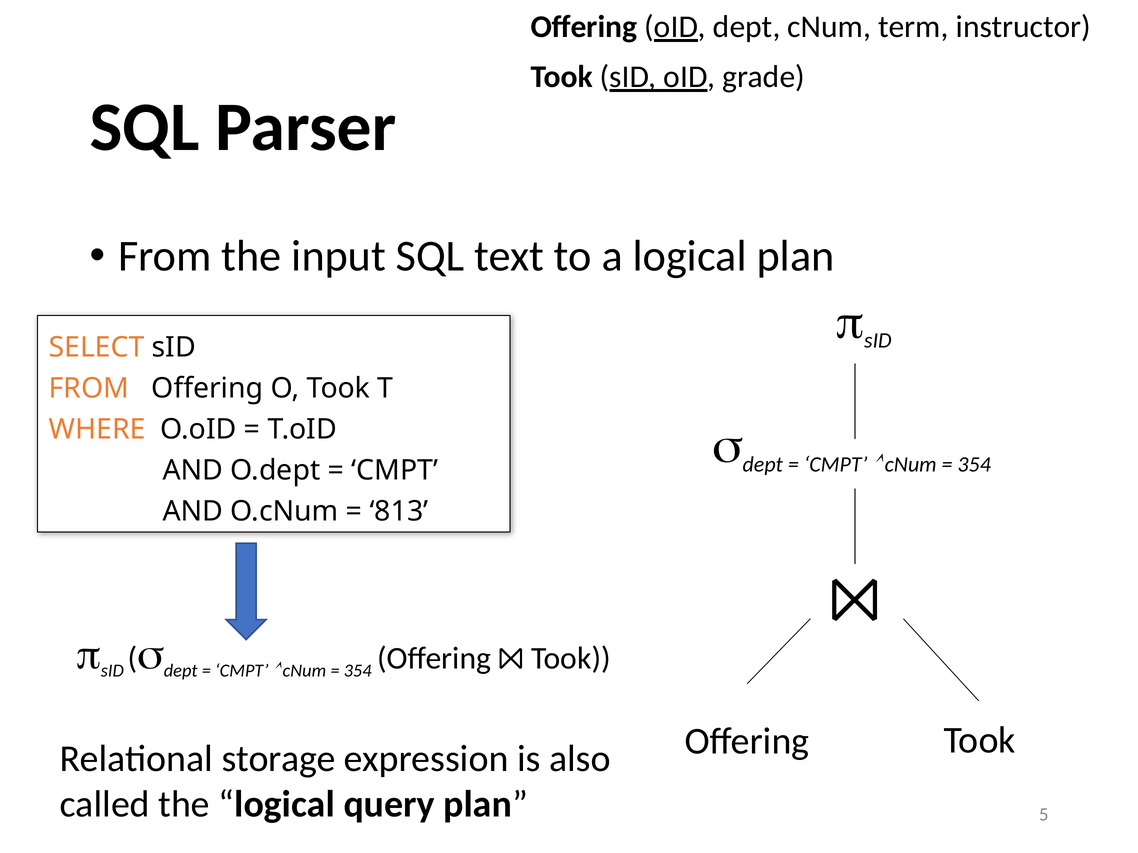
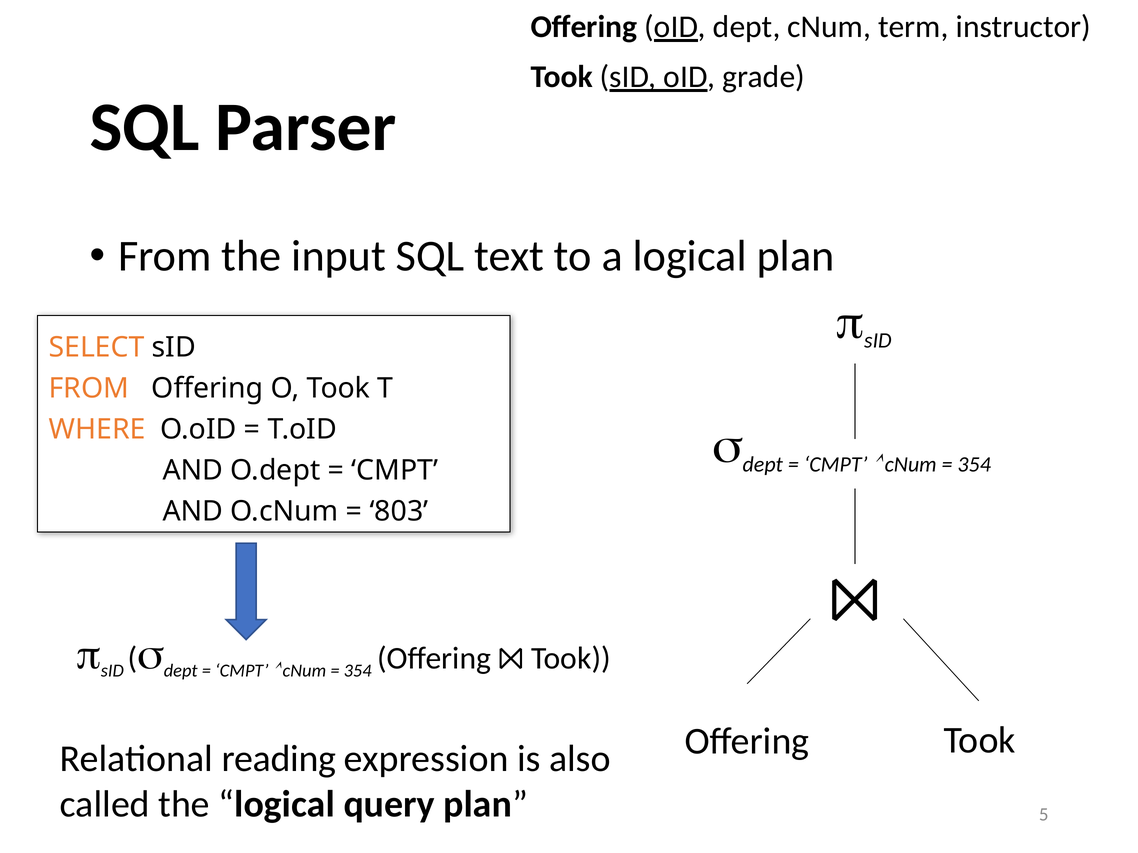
813: 813 -> 803
storage: storage -> reading
